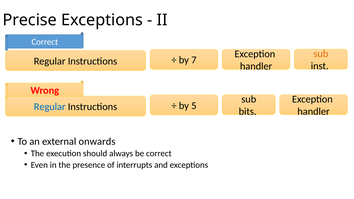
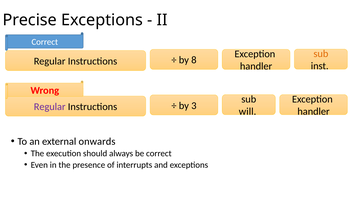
7: 7 -> 8
Regular at (50, 107) colour: blue -> purple
5: 5 -> 3
bits: bits -> will
